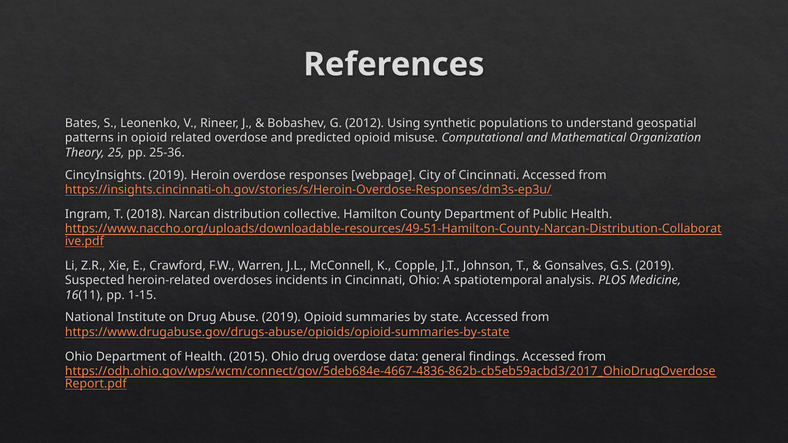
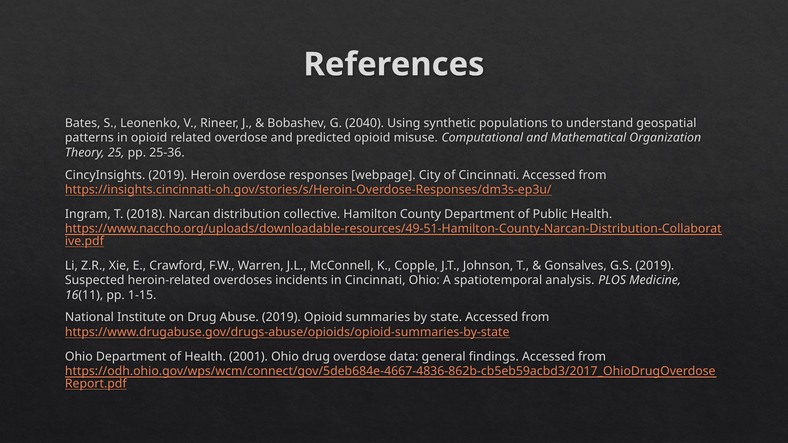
2012: 2012 -> 2040
2015: 2015 -> 2001
